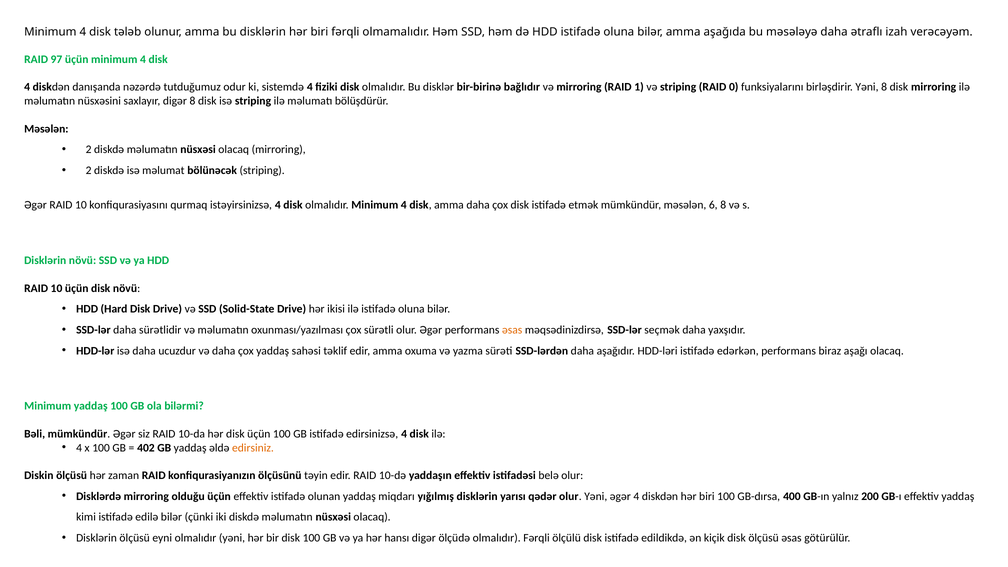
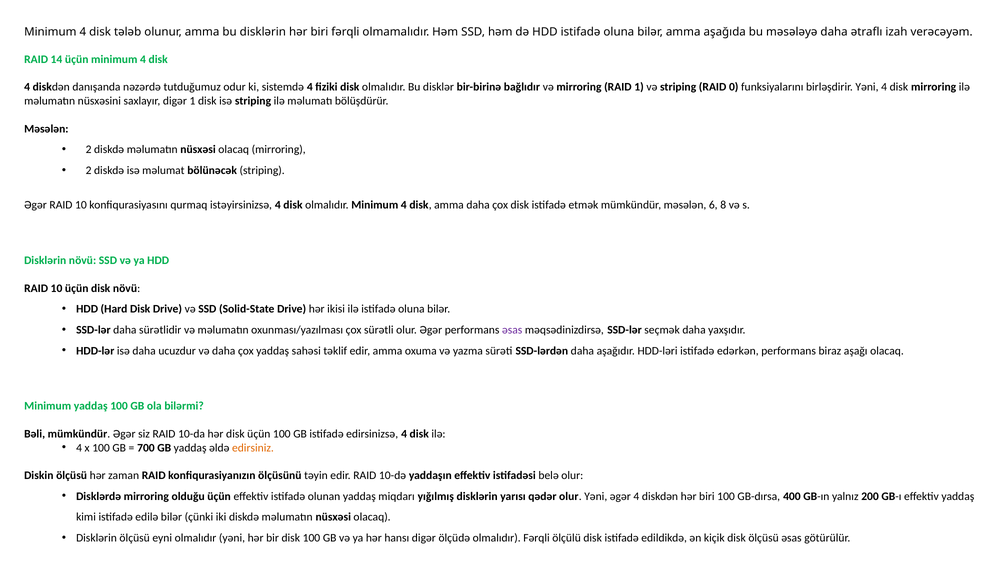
97: 97 -> 14
Yəni 8: 8 -> 4
digər 8: 8 -> 1
əsas at (512, 330) colour: orange -> purple
402: 402 -> 700
